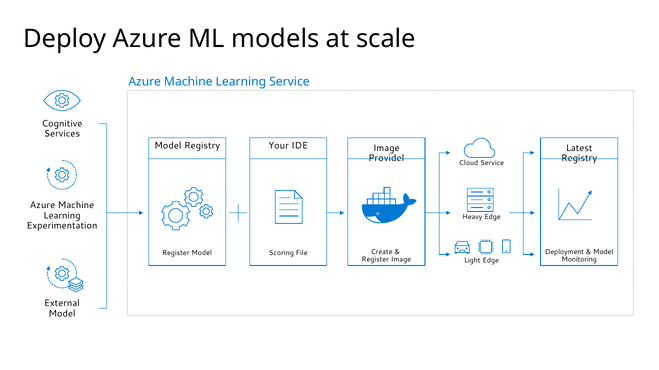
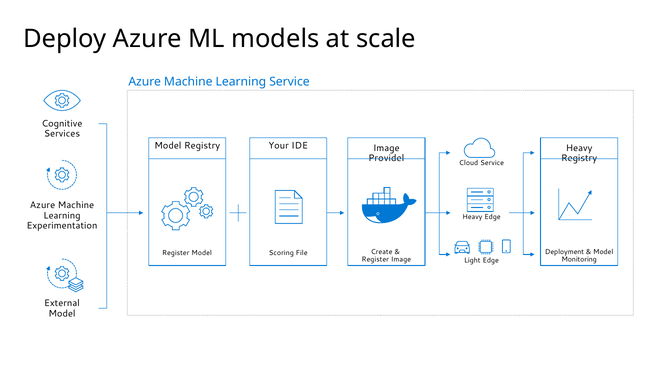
Latest at (579, 148): Latest -> Heavy
